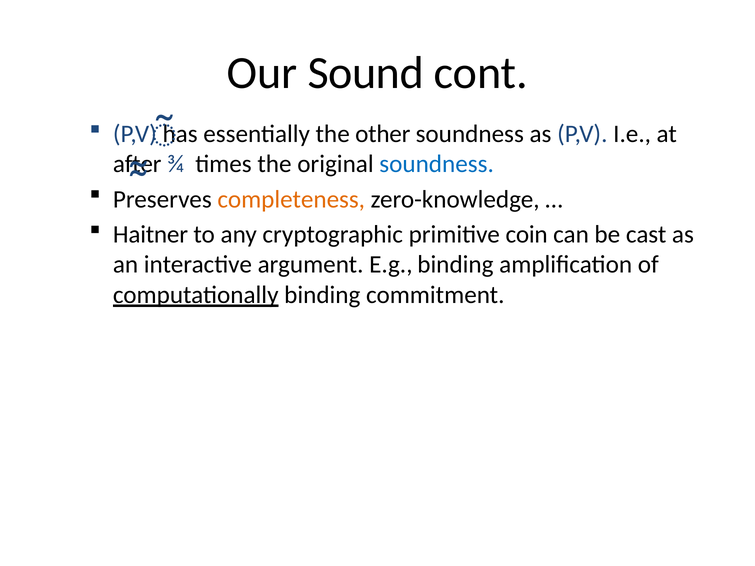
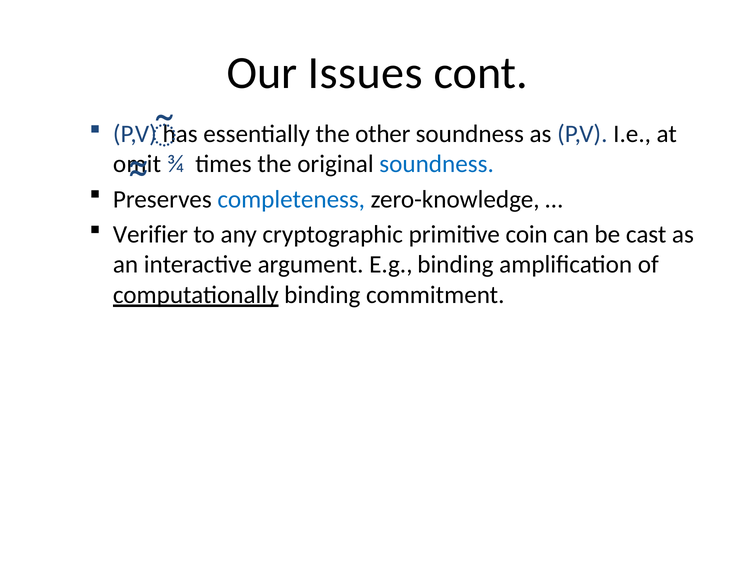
Sound: Sound -> Issues
after: after -> omit
completeness colour: orange -> blue
Haitner: Haitner -> Verifier
